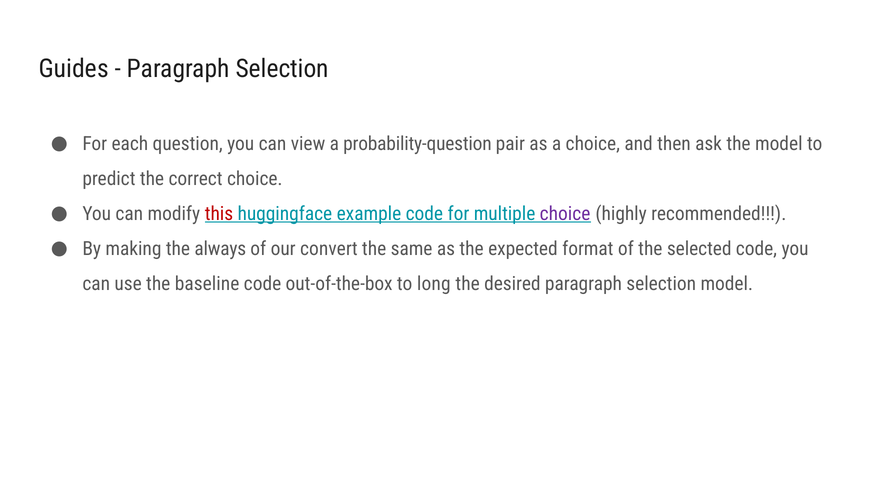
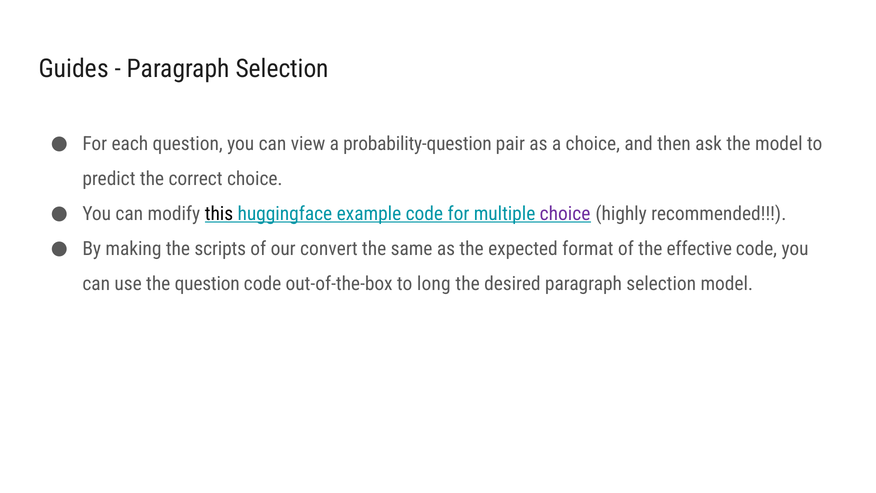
this colour: red -> black
always: always -> scripts
selected: selected -> effective
the baseline: baseline -> question
